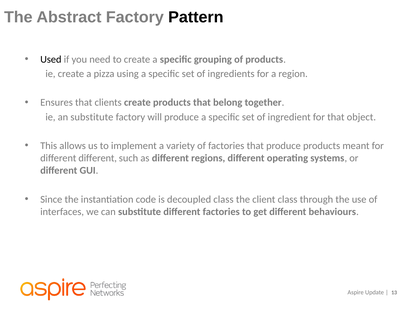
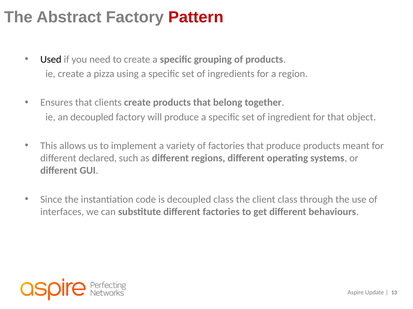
Pattern colour: black -> red
an substitute: substitute -> decoupled
different different: different -> declared
